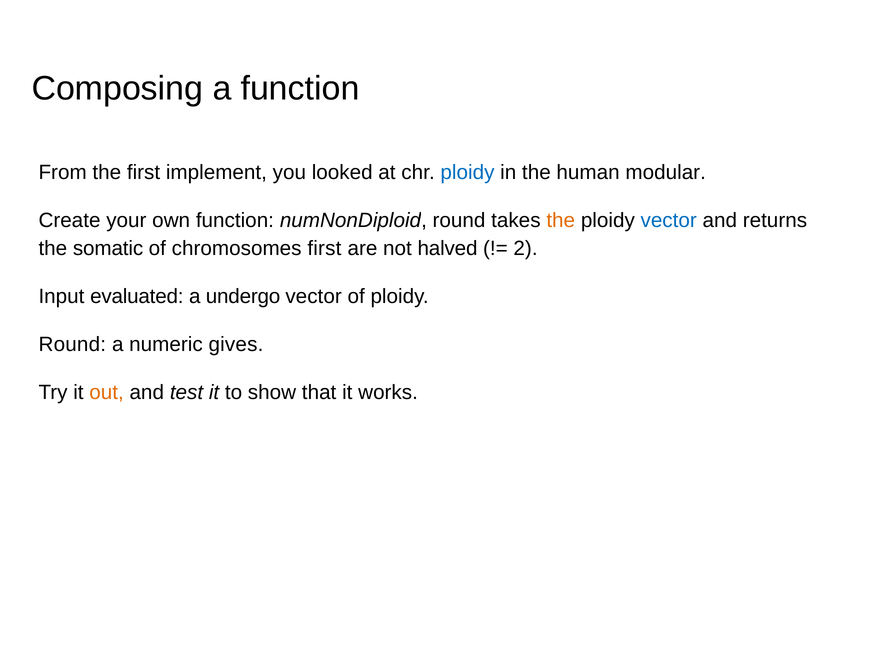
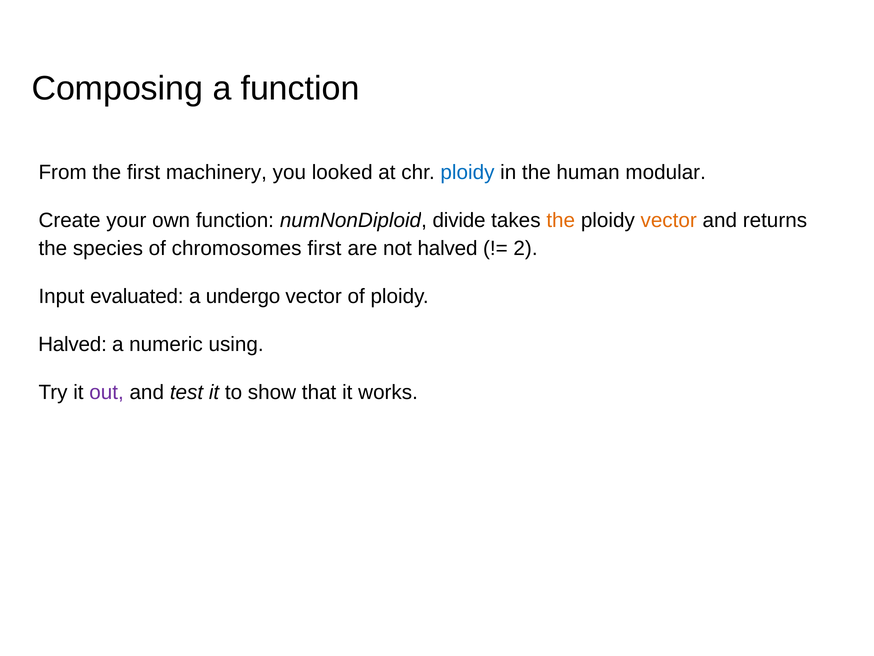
implement: implement -> machinery
numNonDiploid round: round -> divide
vector at (669, 220) colour: blue -> orange
somatic: somatic -> species
Round at (72, 344): Round -> Halved
gives: gives -> using
out colour: orange -> purple
